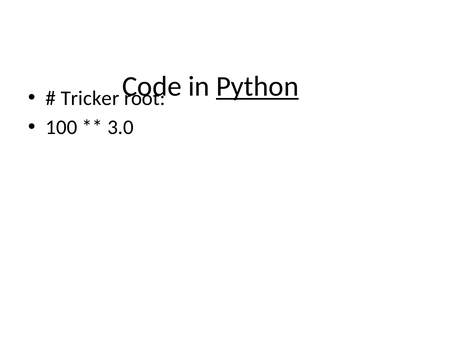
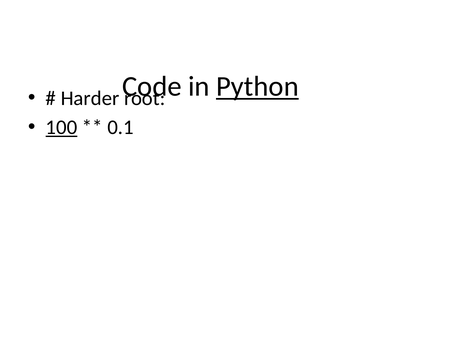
Tricker: Tricker -> Harder
100 underline: none -> present
3.0: 3.0 -> 0.1
